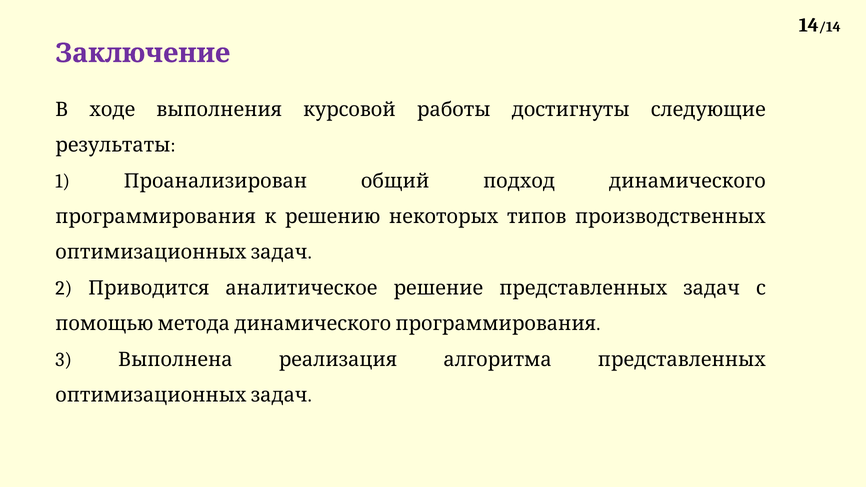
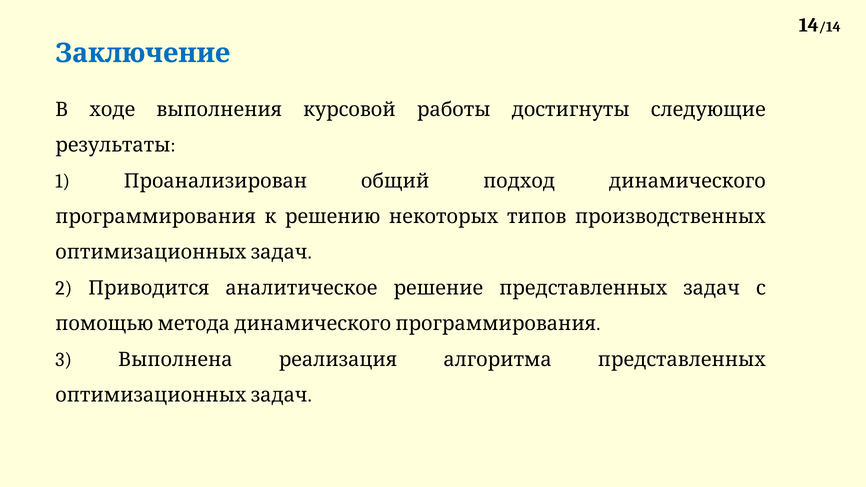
Заключение colour: purple -> blue
